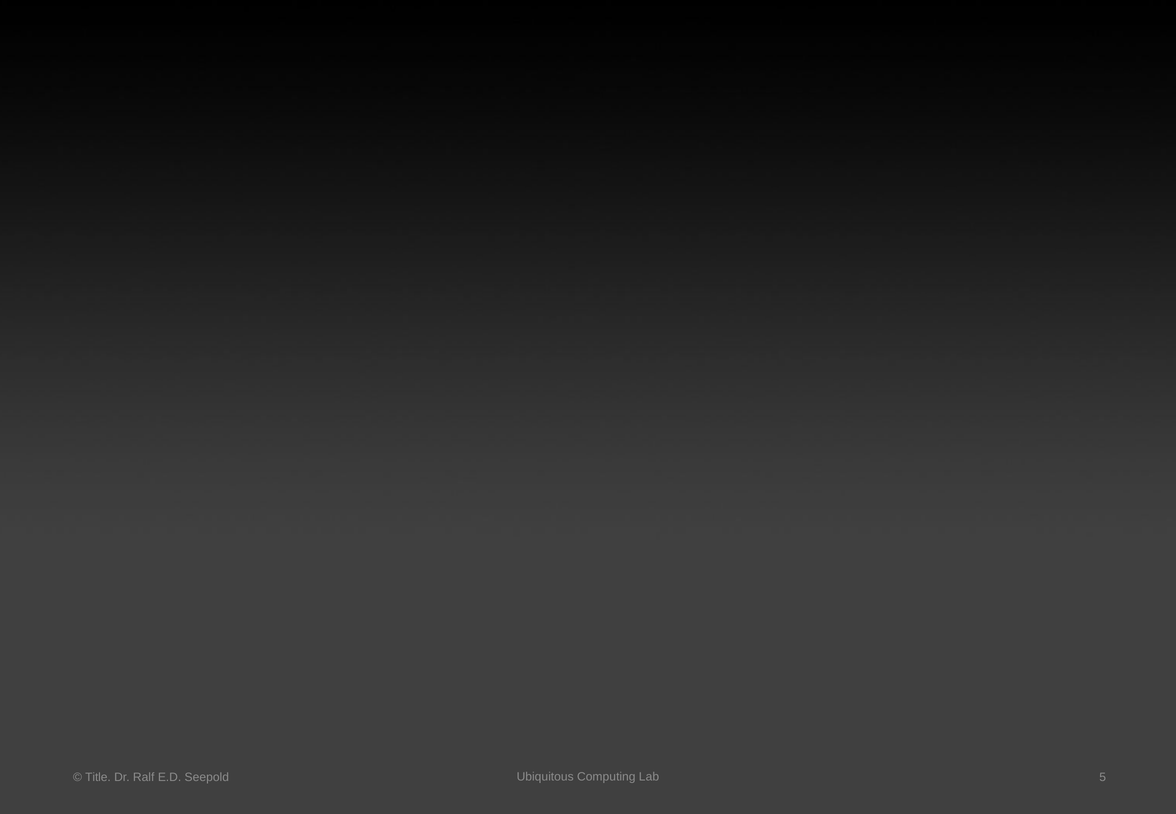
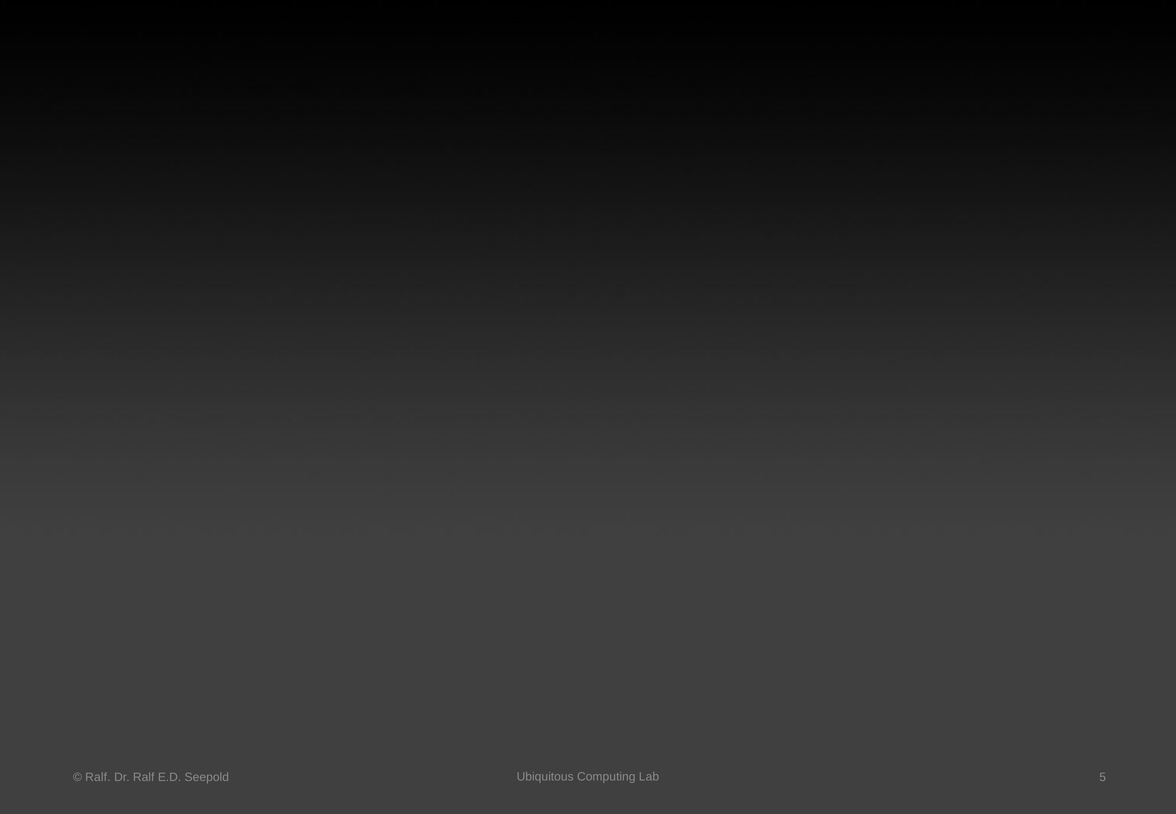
Title at (98, 777): Title -> Ralf
